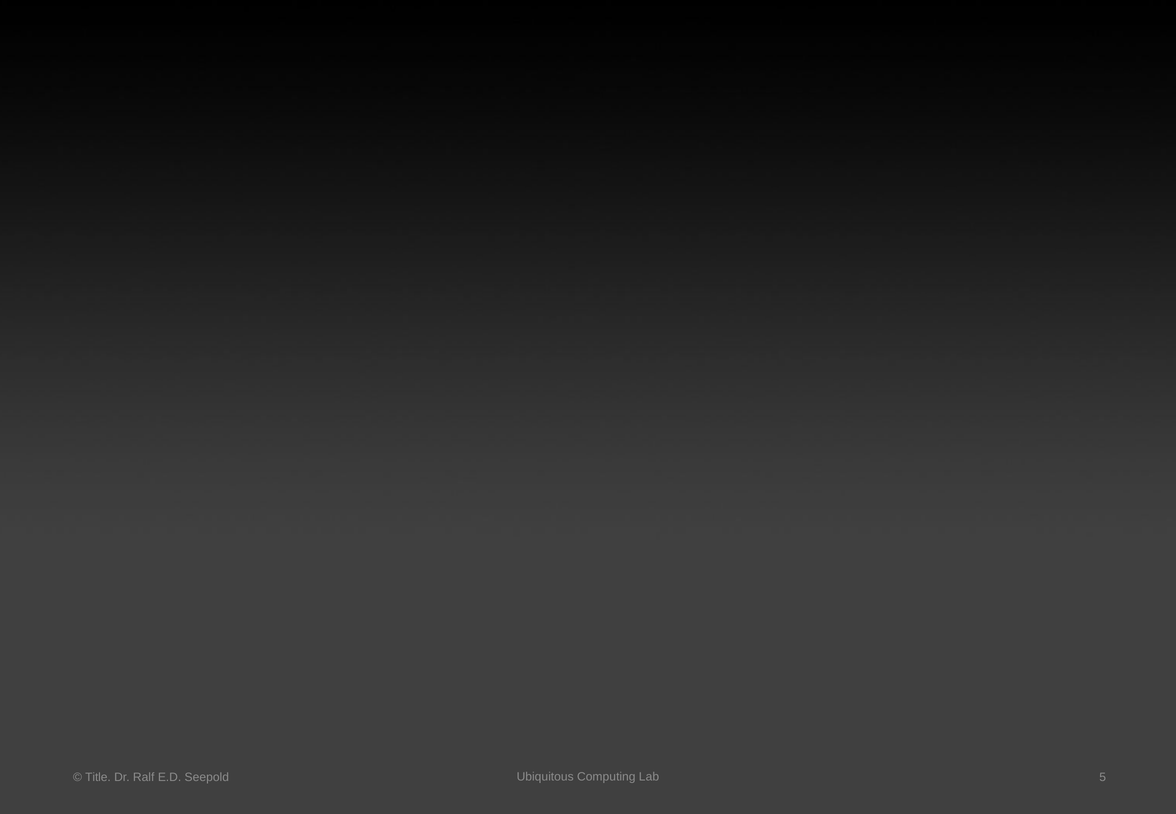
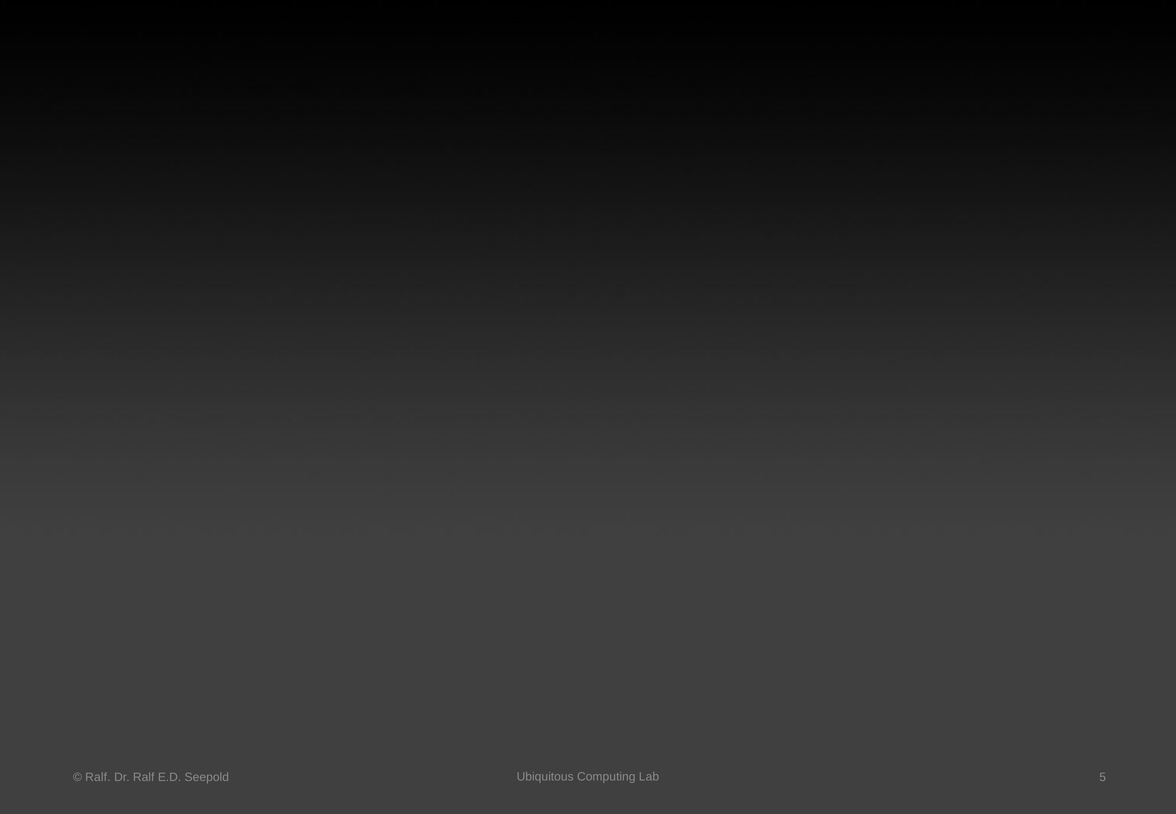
Title at (98, 777): Title -> Ralf
